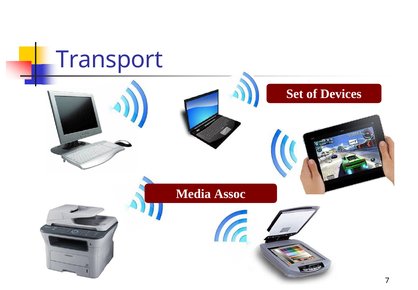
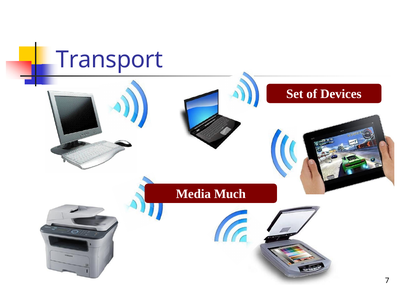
Assoc: Assoc -> Much
